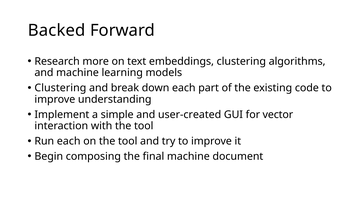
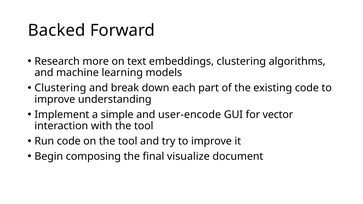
user-created: user-created -> user-encode
Run each: each -> code
final machine: machine -> visualize
